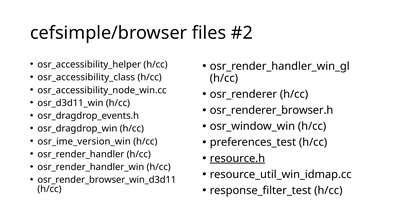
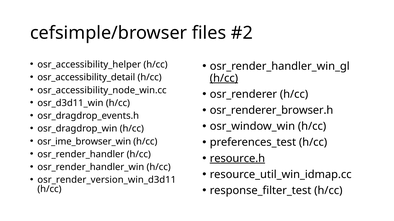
osr_accessibility_class: osr_accessibility_class -> osr_accessibility_detail
h/cc at (224, 78) underline: none -> present
osr_ime_version_win: osr_ime_version_win -> osr_ime_browser_win
osr_render_browser_win_d3d11: osr_render_browser_win_d3d11 -> osr_render_version_win_d3d11
